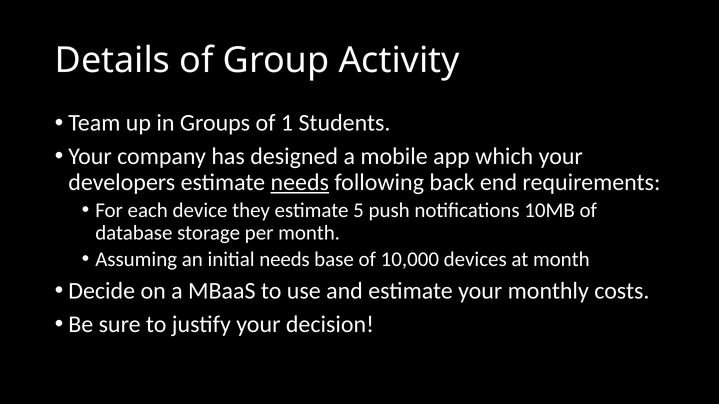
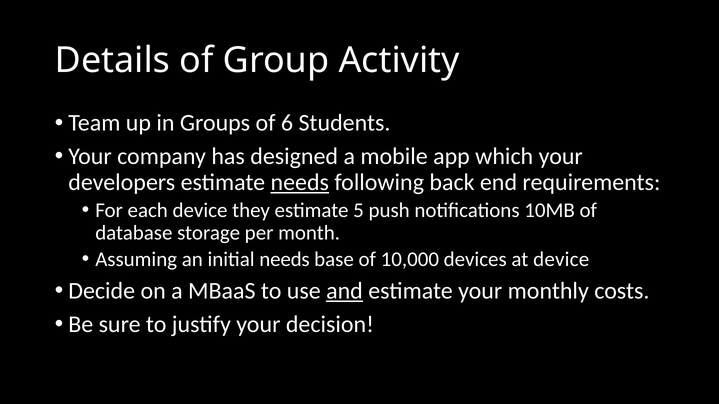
1: 1 -> 6
at month: month -> device
and underline: none -> present
